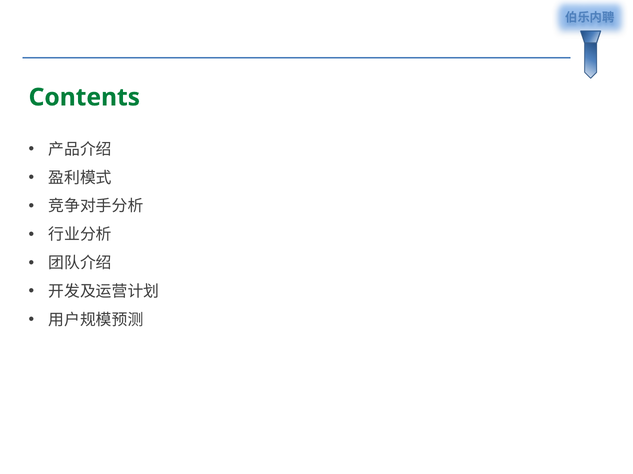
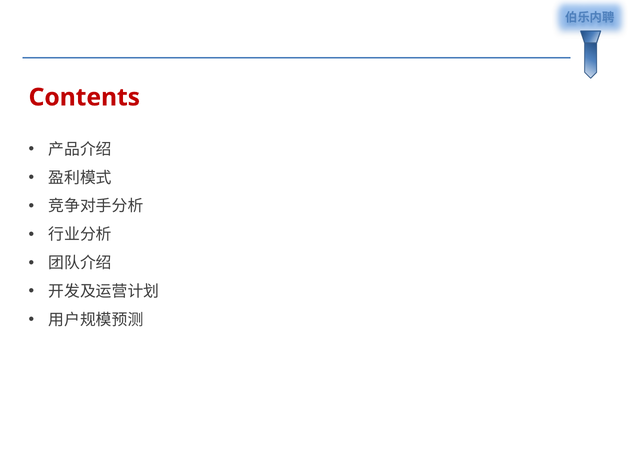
Contents colour: green -> red
